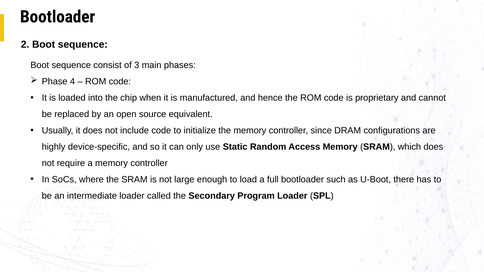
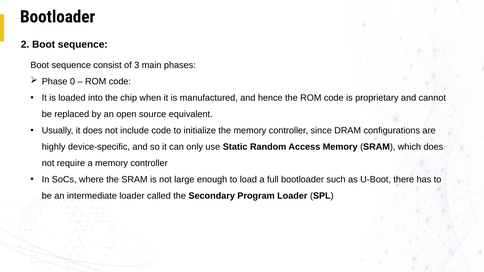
4: 4 -> 0
